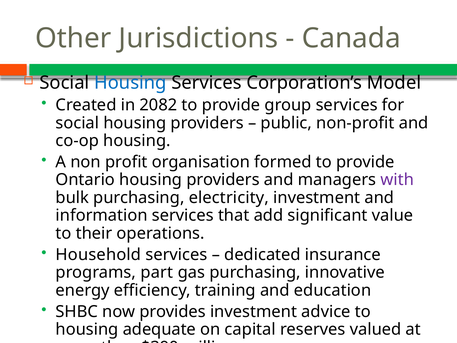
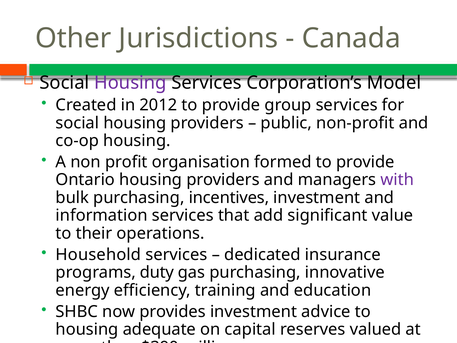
Housing at (130, 83) colour: blue -> purple
2082: 2082 -> 2012
electricity: electricity -> incentives
part: part -> duty
